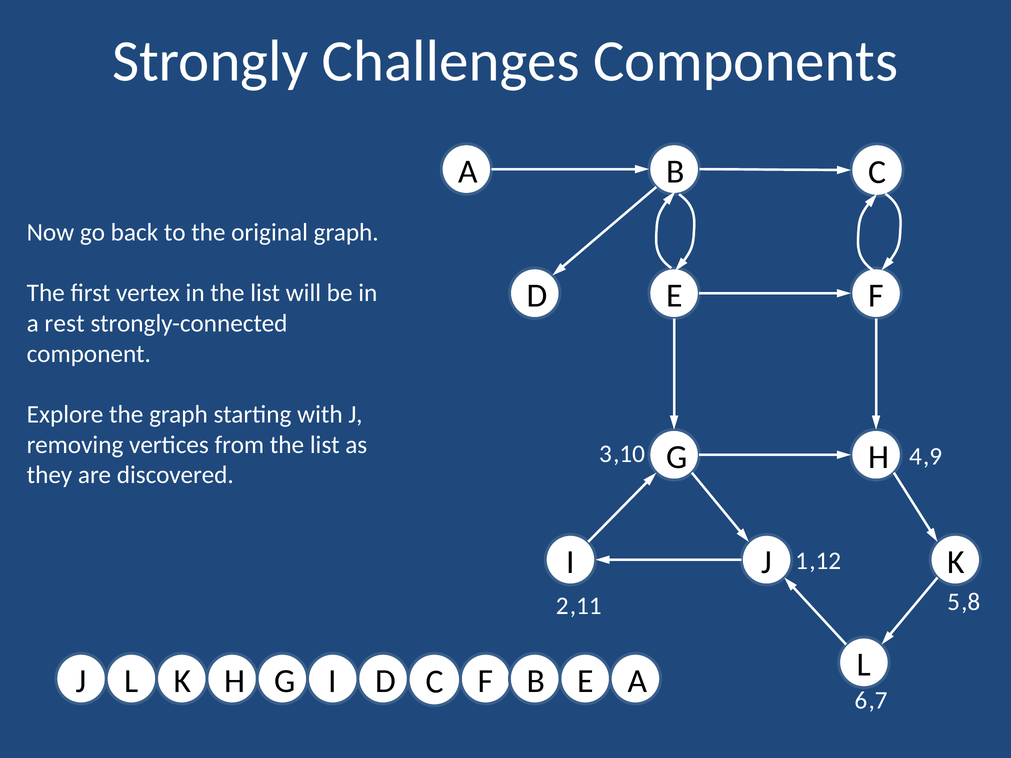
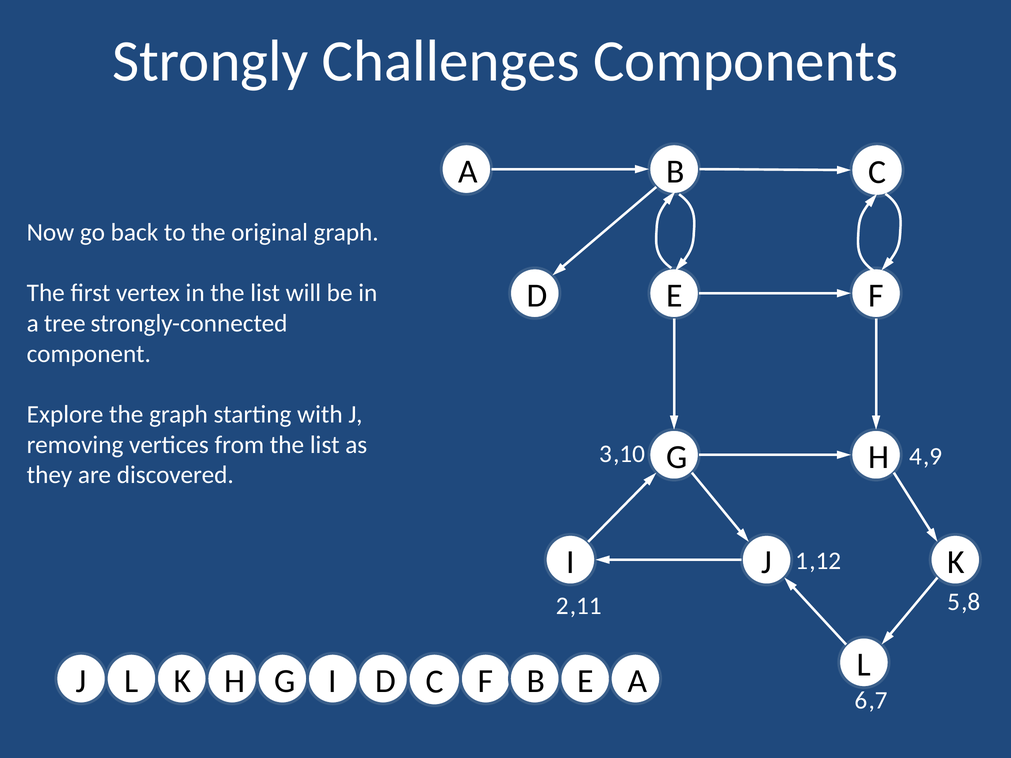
rest: rest -> tree
